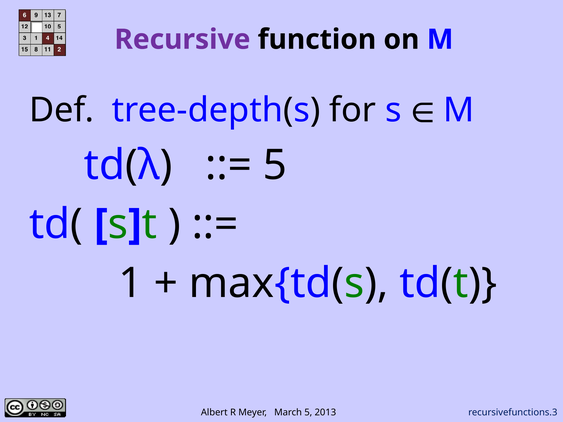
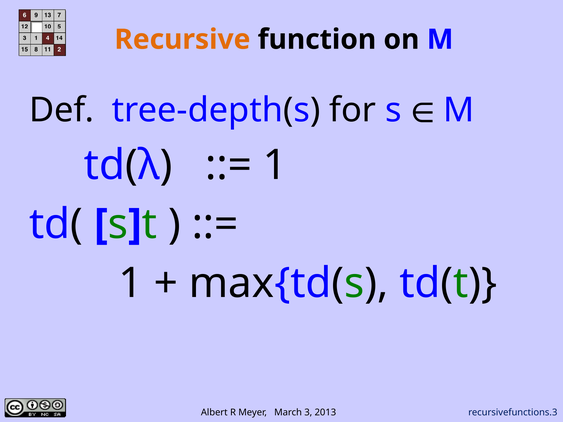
Recursive colour: purple -> orange
5 at (275, 165): 5 -> 1
5 at (308, 413): 5 -> 3
